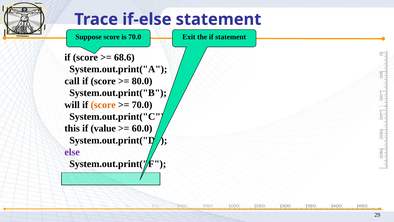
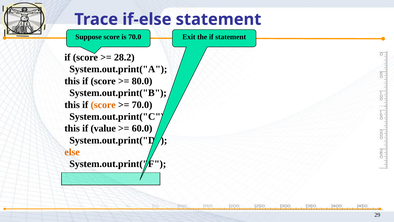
68.6: 68.6 -> 28.2
call at (72, 81): call -> this
will at (72, 105): will -> this
else colour: purple -> orange
